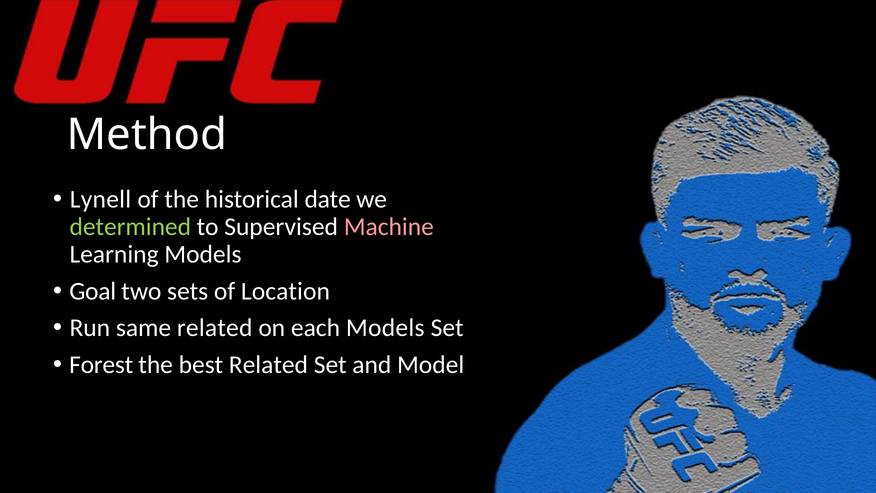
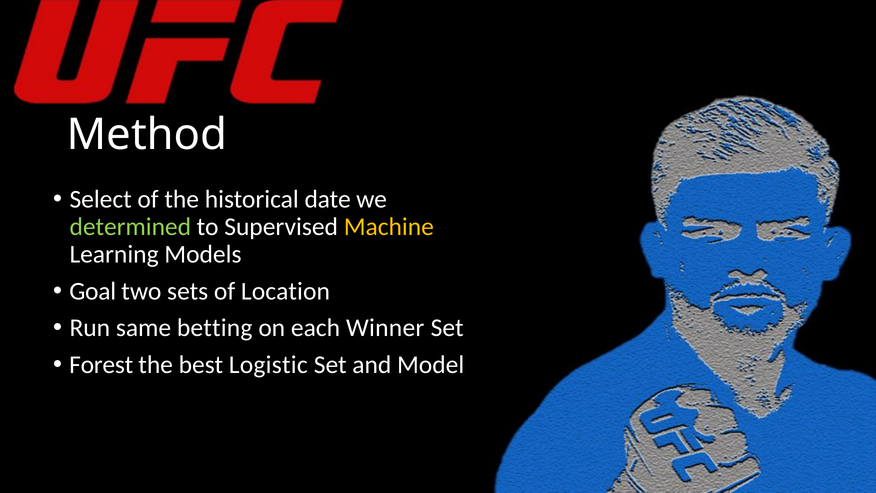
Lynell: Lynell -> Select
Machine colour: pink -> yellow
same related: related -> betting
each Models: Models -> Winner
best Related: Related -> Logistic
